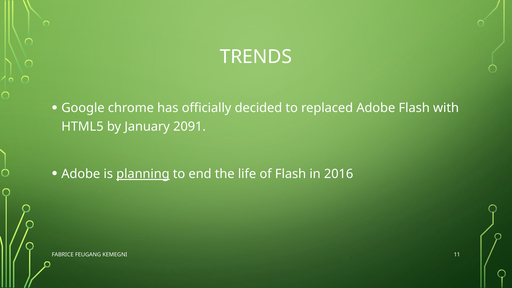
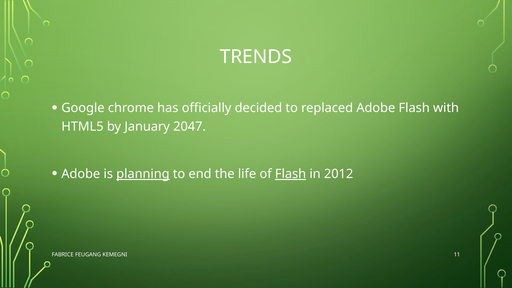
2091: 2091 -> 2047
Flash at (291, 174) underline: none -> present
2016: 2016 -> 2012
